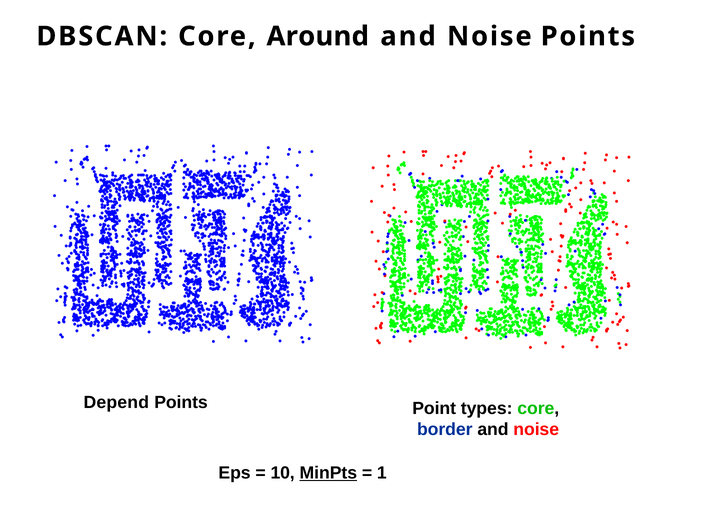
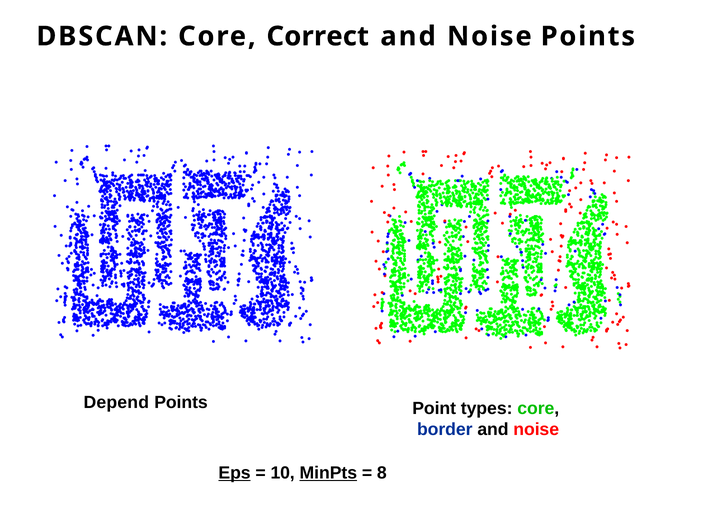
Around: Around -> Correct
Eps underline: none -> present
1: 1 -> 8
